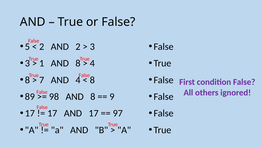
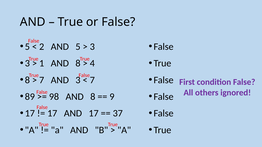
AND 2: 2 -> 5
AND 4: 4 -> 3
8 at (92, 80): 8 -> 7
97: 97 -> 37
